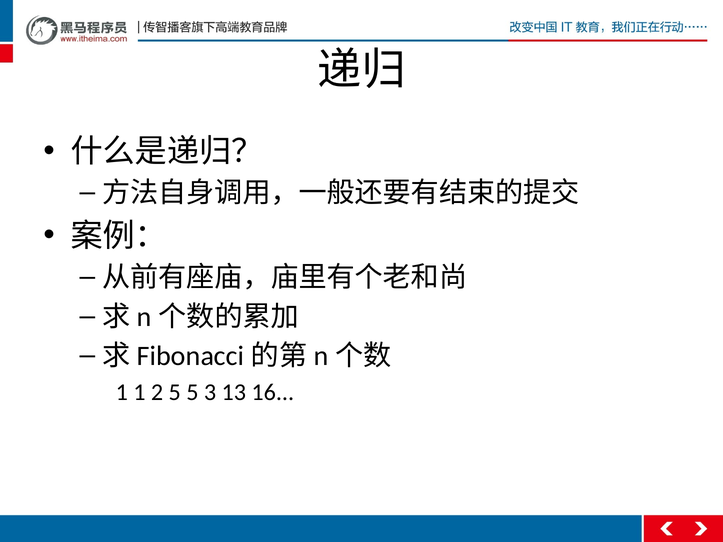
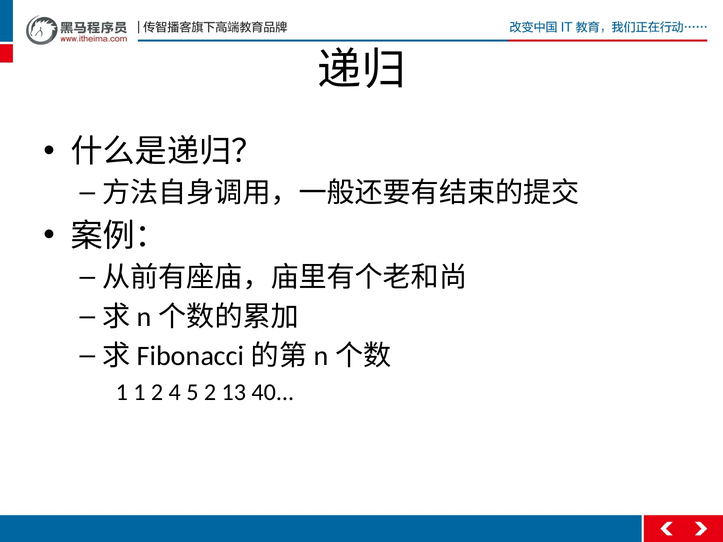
2 5: 5 -> 4
5 3: 3 -> 2
16: 16 -> 40
